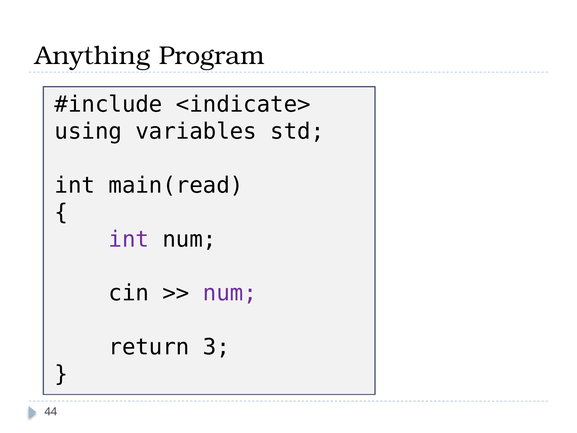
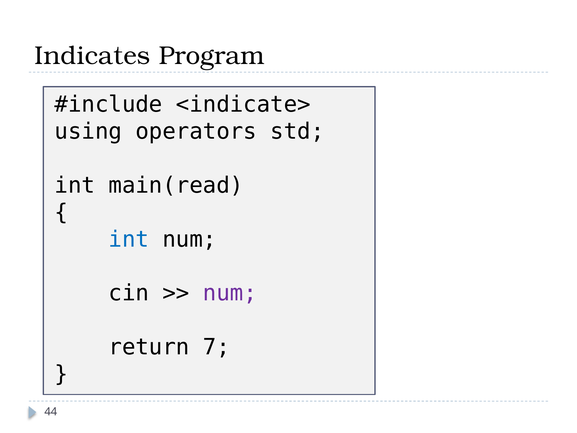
Anything: Anything -> Indicates
variables: variables -> operators
int at (129, 239) colour: purple -> blue
3: 3 -> 7
